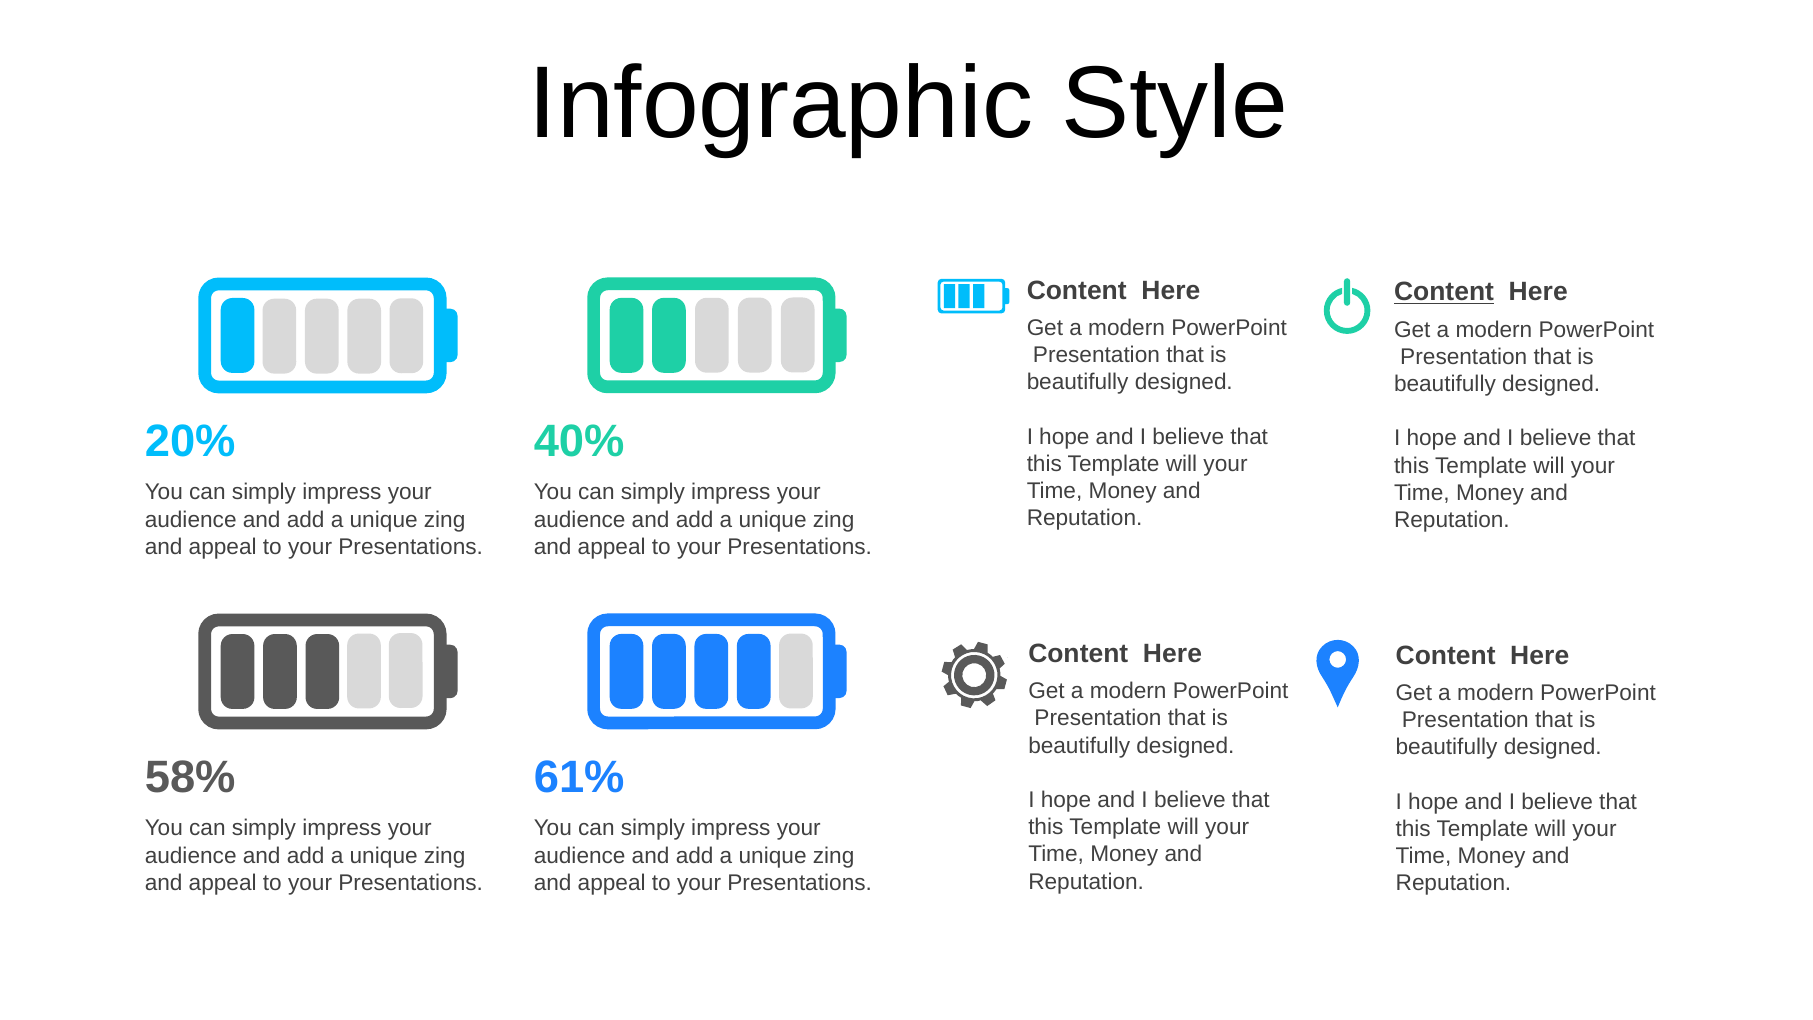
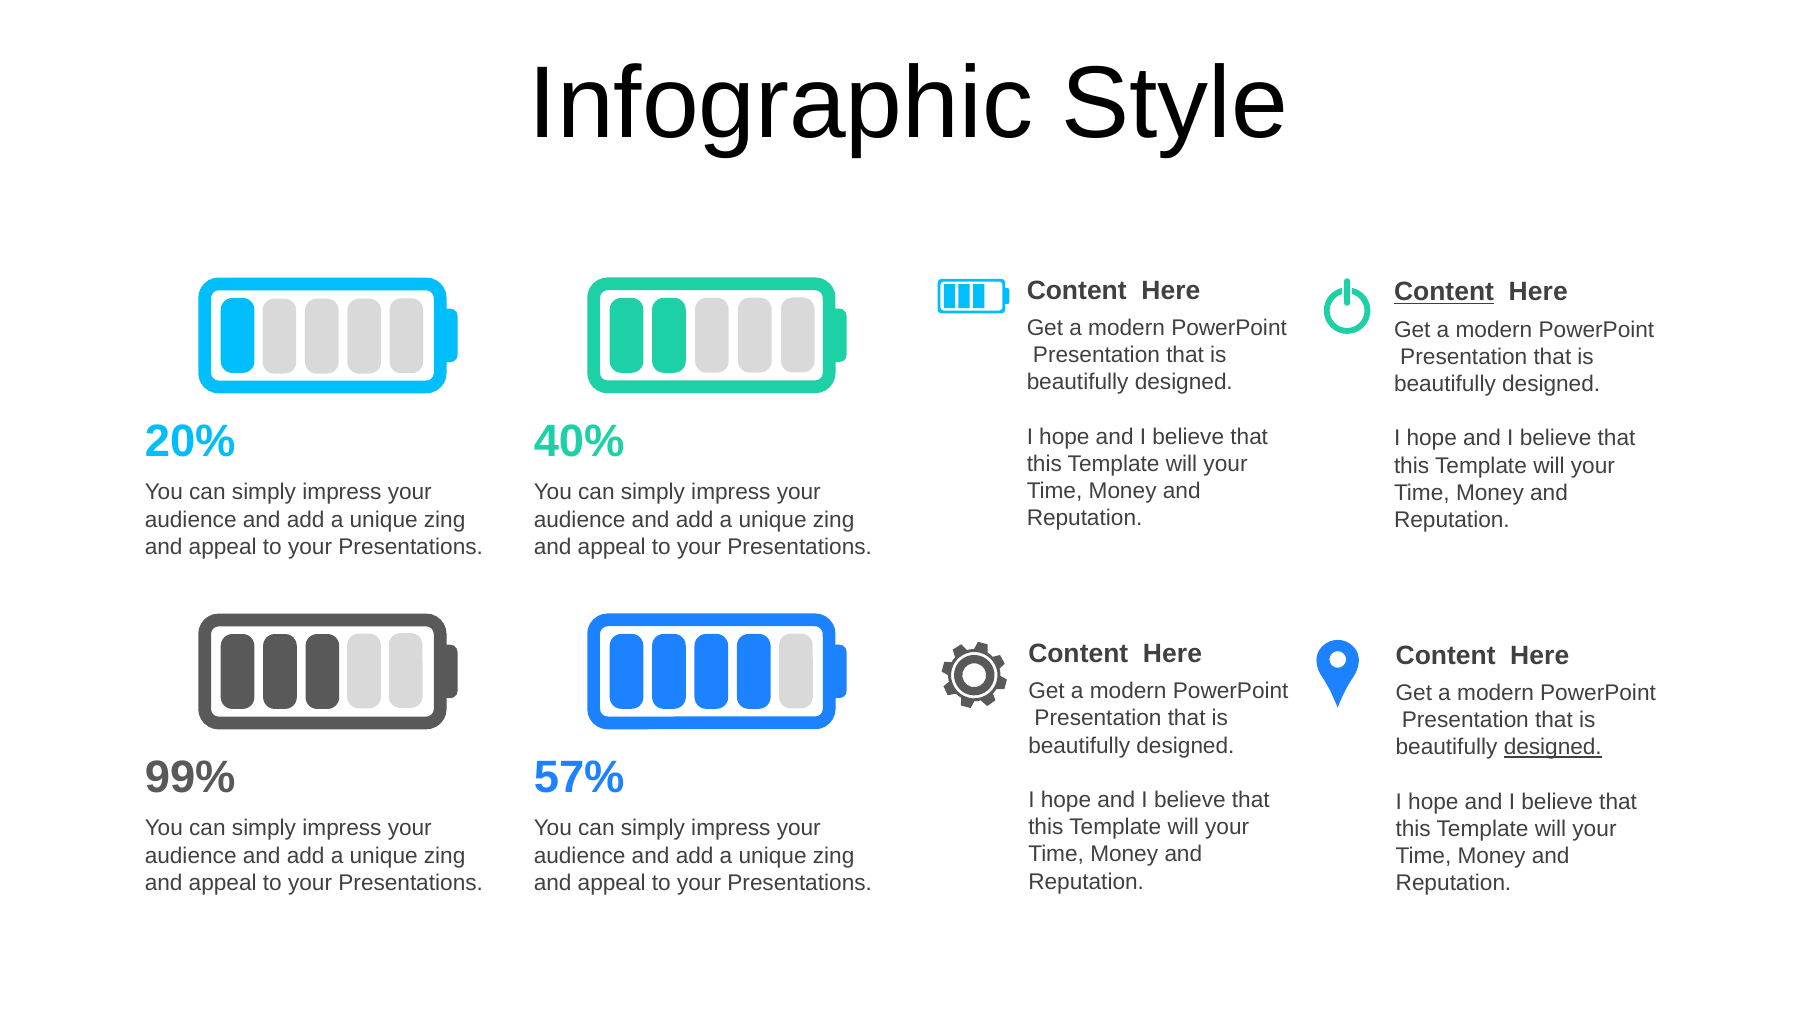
designed at (1553, 747) underline: none -> present
61%: 61% -> 57%
58%: 58% -> 99%
